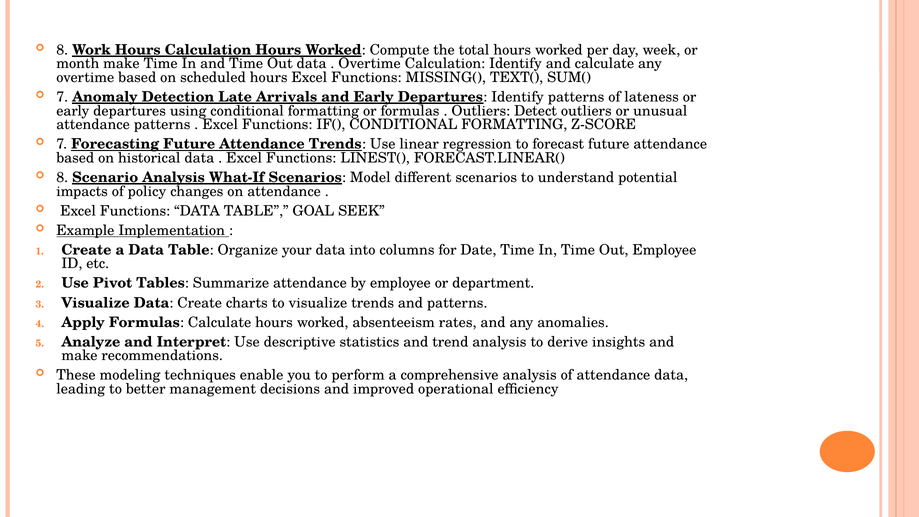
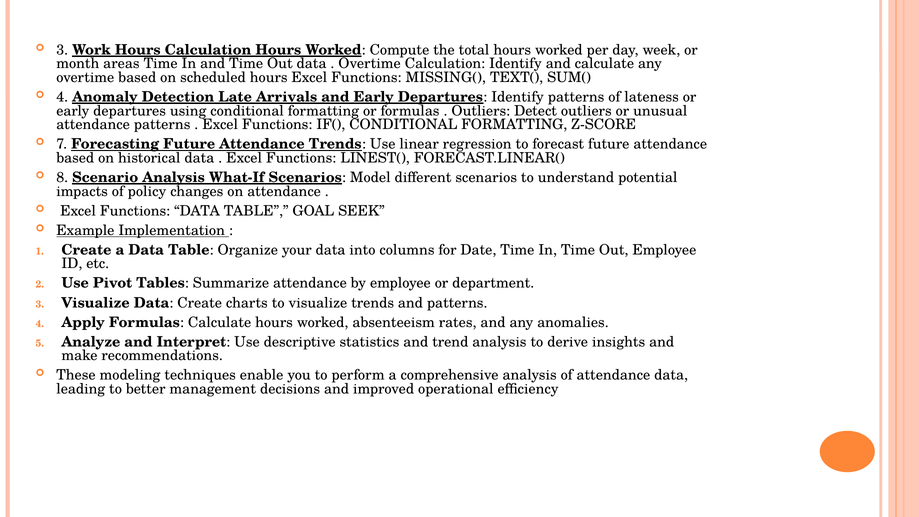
8 at (62, 50): 8 -> 3
month make: make -> areas
7 at (62, 97): 7 -> 4
